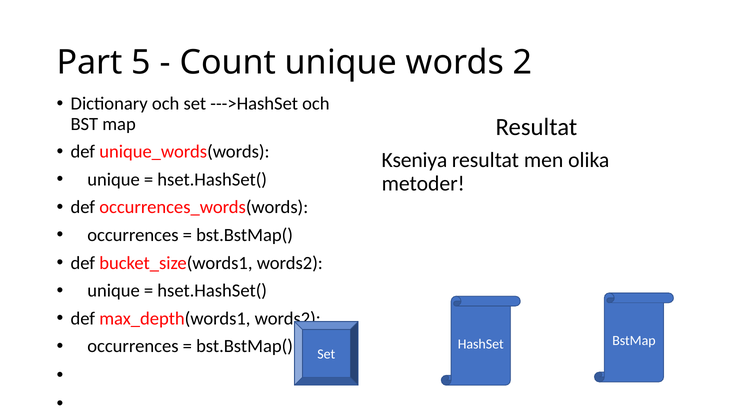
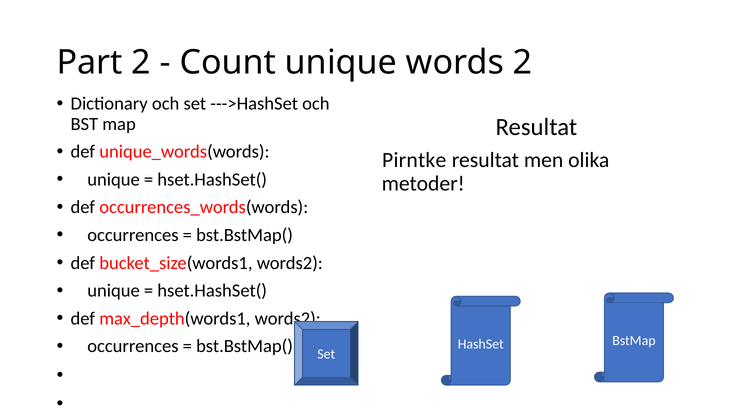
Part 5: 5 -> 2
Kseniya: Kseniya -> Pirntke
